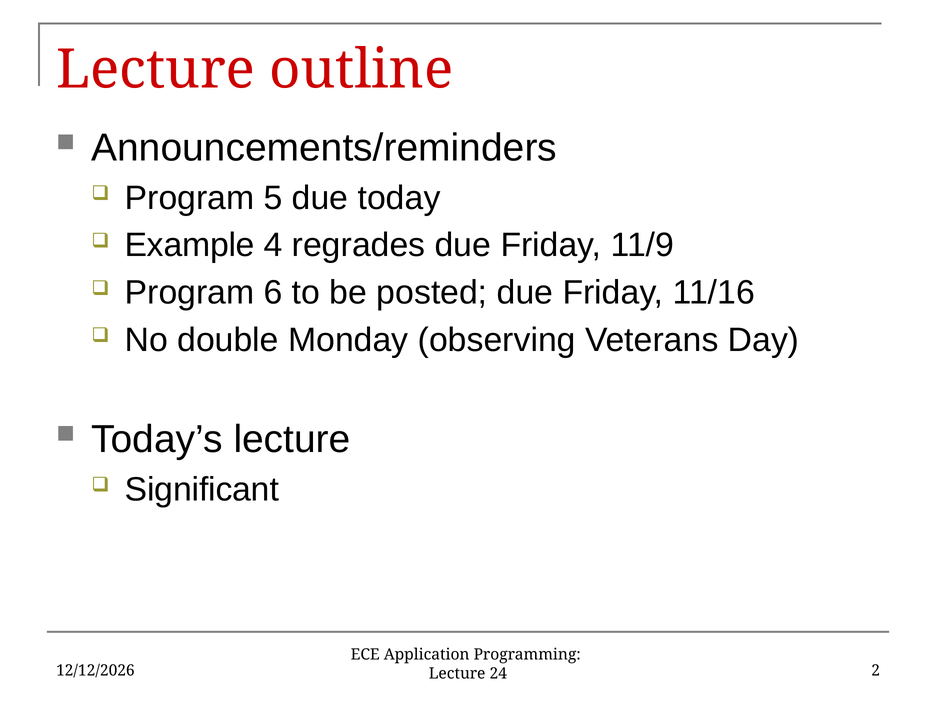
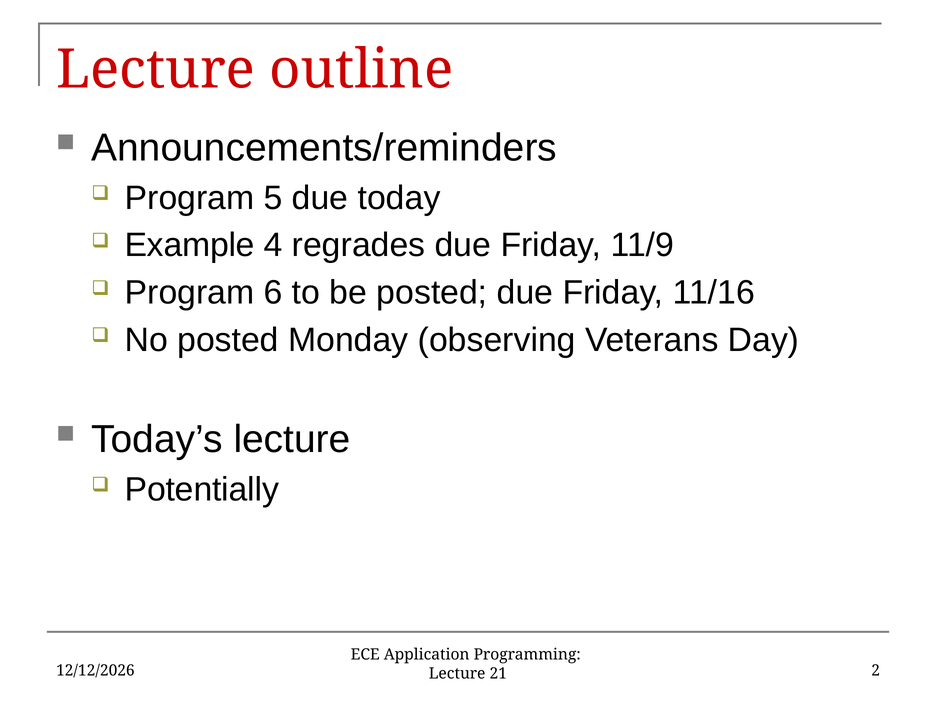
No double: double -> posted
Significant: Significant -> Potentially
24: 24 -> 21
